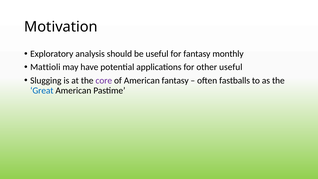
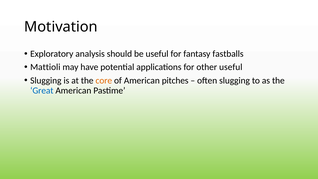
monthly: monthly -> fastballs
core colour: purple -> orange
American fantasy: fantasy -> pitches
often fastballs: fastballs -> slugging
